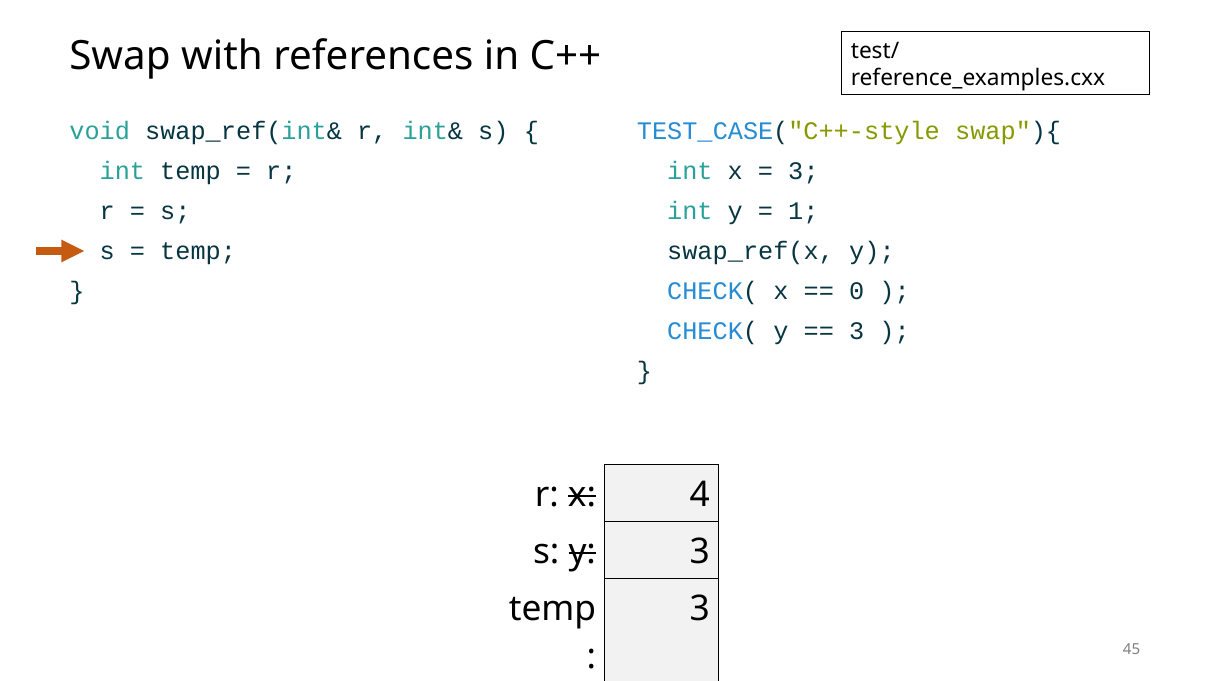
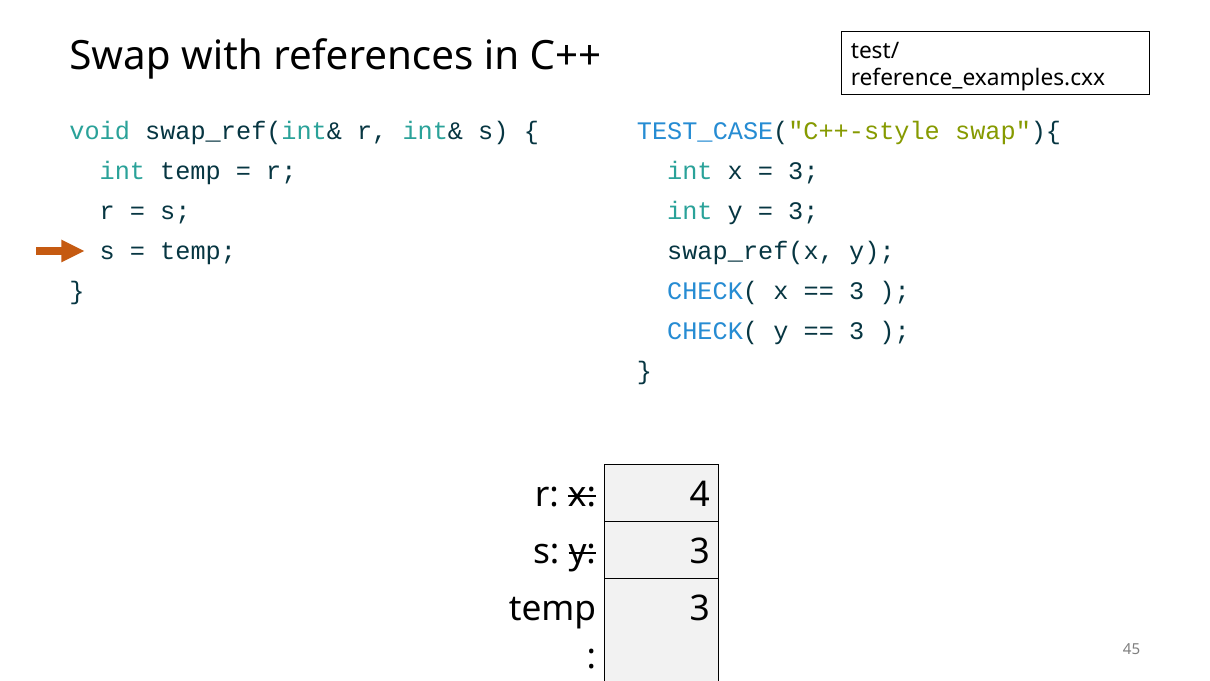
1 at (803, 211): 1 -> 3
0 at (857, 291): 0 -> 3
